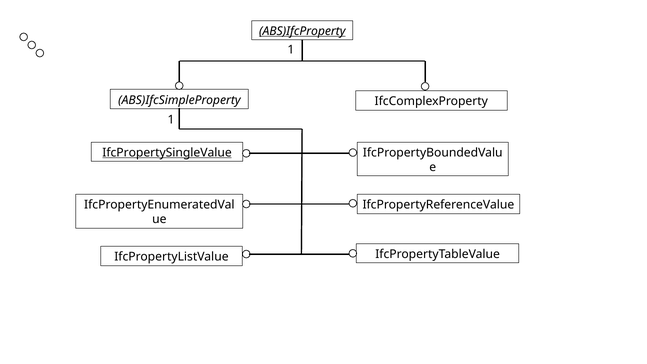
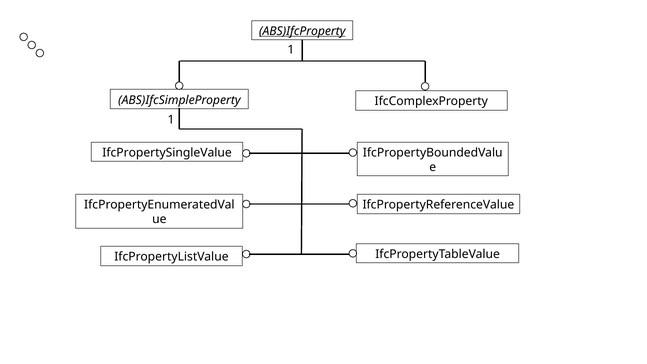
IfcPropertySingleValue underline: present -> none
